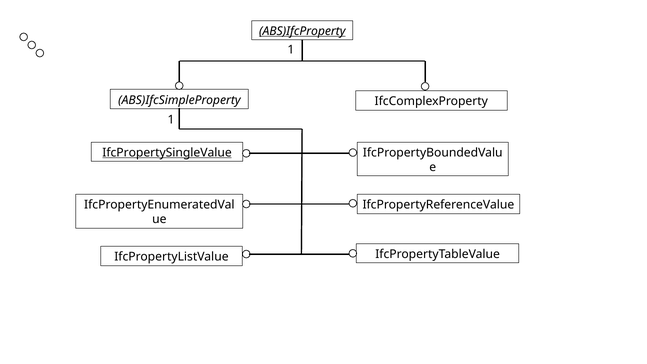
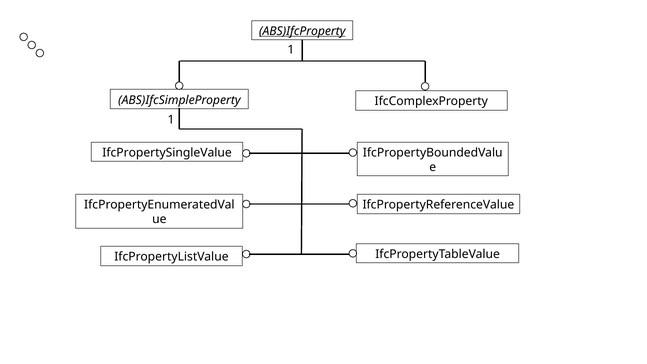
IfcPropertySingleValue underline: present -> none
